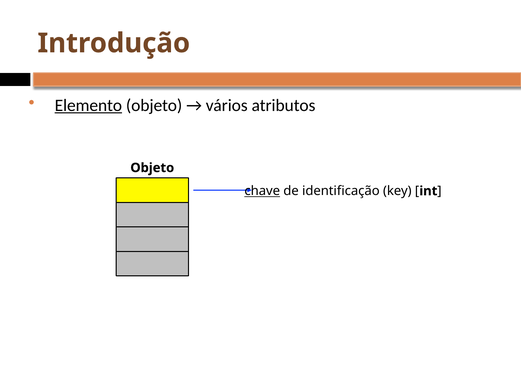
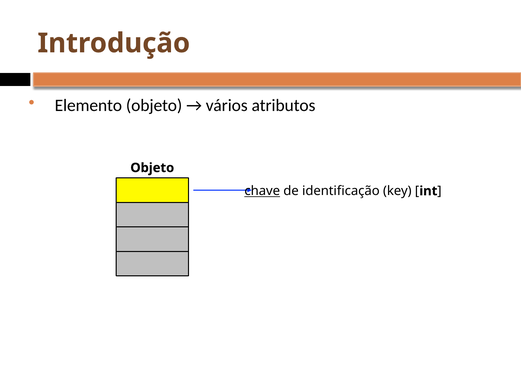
Elemento underline: present -> none
